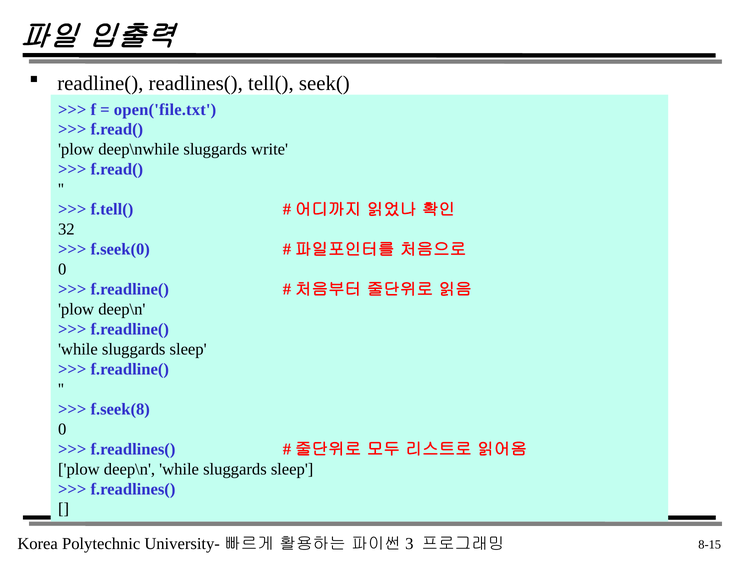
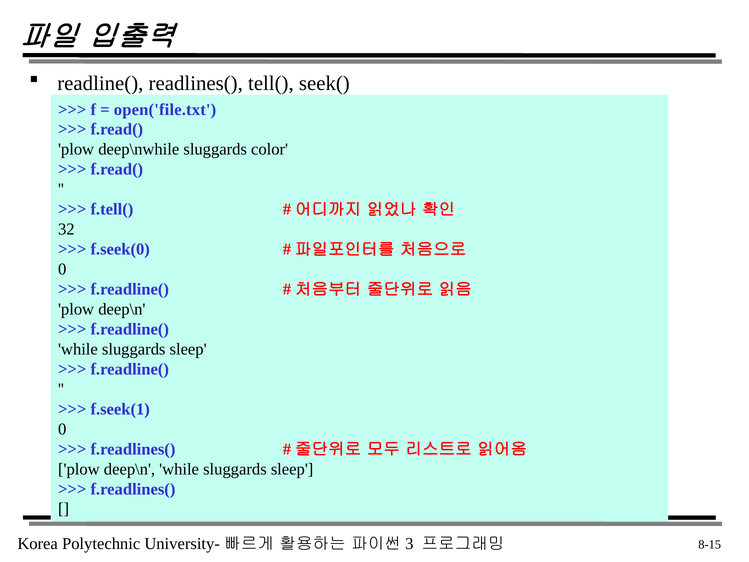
write: write -> color
f.seek(8: f.seek(8 -> f.seek(1
